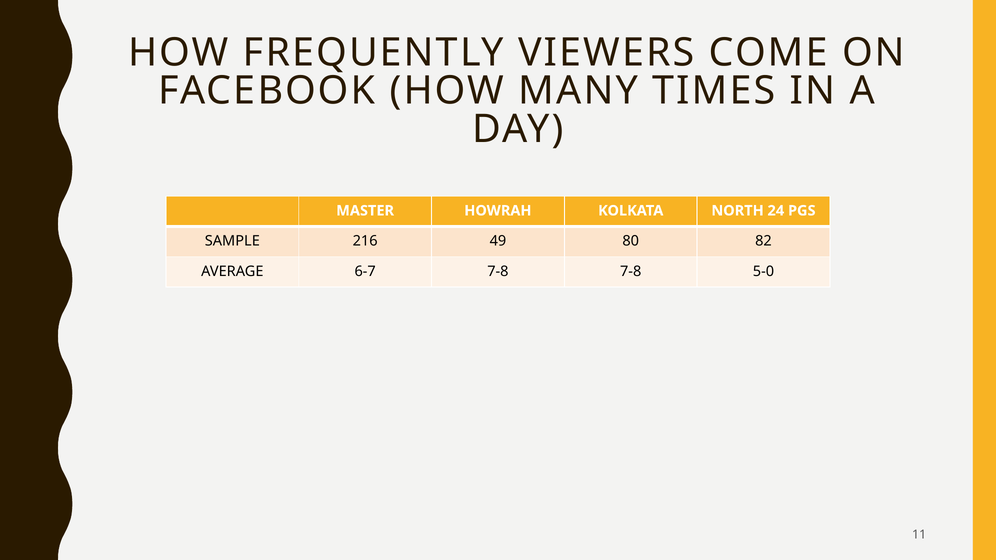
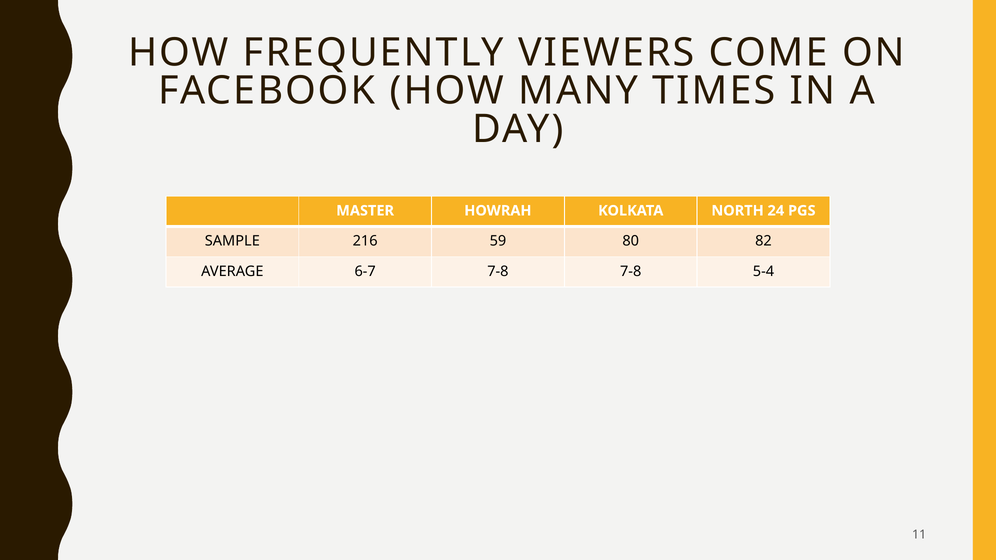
49: 49 -> 59
5-0: 5-0 -> 5-4
